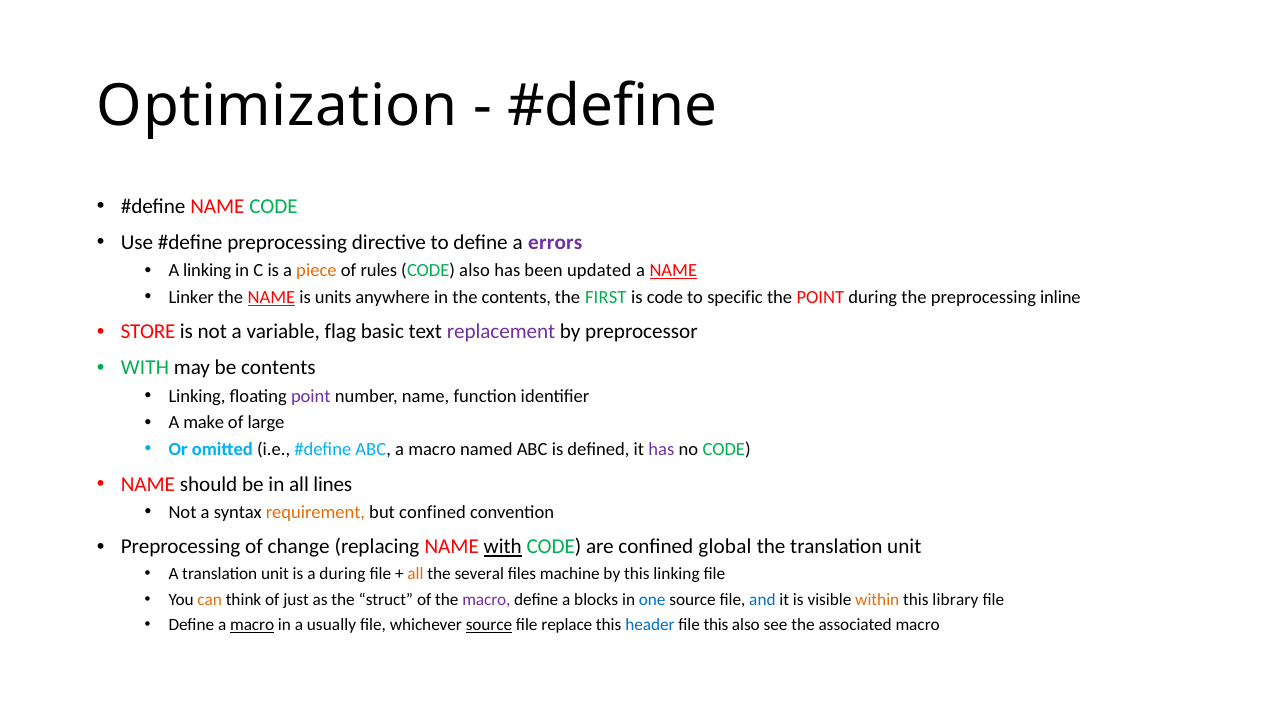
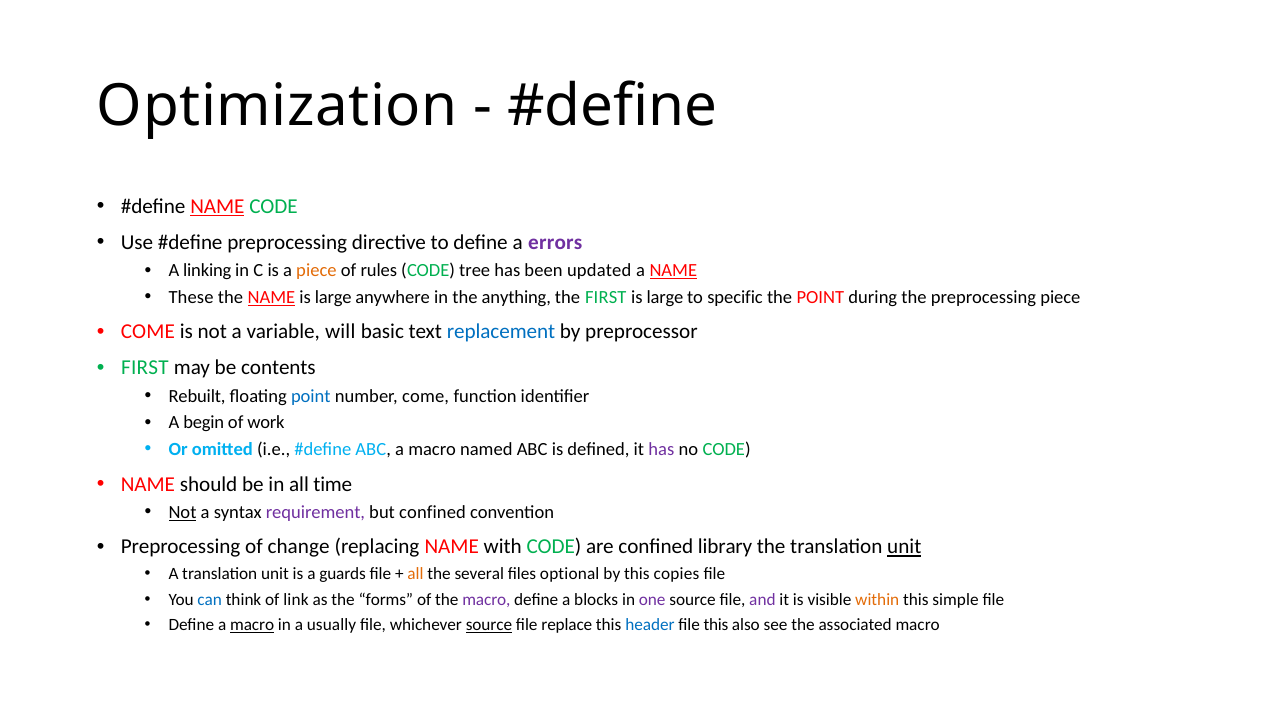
NAME at (217, 207) underline: none -> present
CODE also: also -> tree
Linker: Linker -> These
units at (333, 297): units -> large
the contents: contents -> anything
code at (665, 297): code -> large
preprocessing inline: inline -> piece
STORE at (148, 332): STORE -> COME
flag: flag -> will
replacement colour: purple -> blue
WITH at (145, 368): WITH -> FIRST
Linking at (197, 396): Linking -> Rebuilt
point at (311, 396) colour: purple -> blue
number name: name -> come
make: make -> begin
large: large -> work
lines: lines -> time
Not at (183, 512) underline: none -> present
requirement colour: orange -> purple
with at (503, 547) underline: present -> none
global: global -> library
unit at (904, 547) underline: none -> present
a during: during -> guards
machine: machine -> optional
this linking: linking -> copies
can colour: orange -> blue
just: just -> link
struct: struct -> forms
one colour: blue -> purple
and colour: blue -> purple
library: library -> simple
